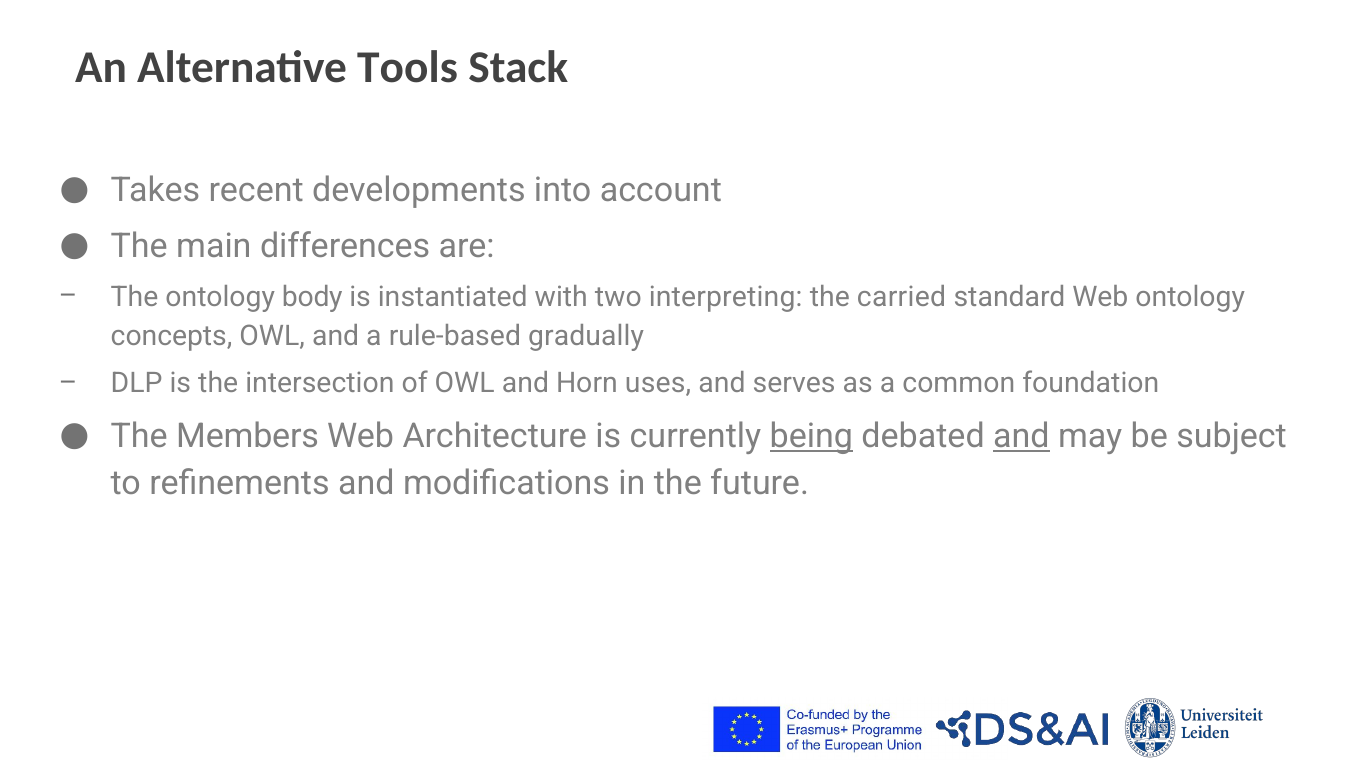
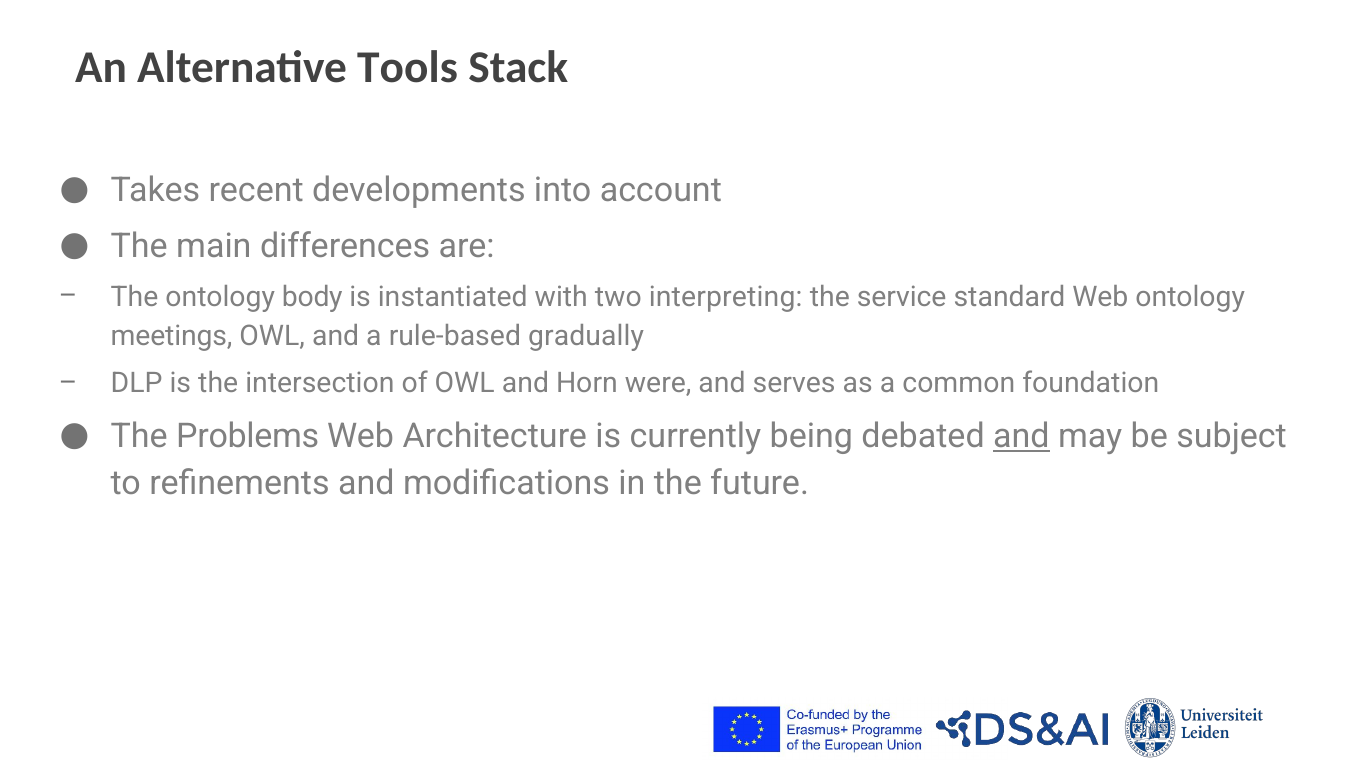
carried: carried -> service
concepts: concepts -> meetings
uses: uses -> were
Members: Members -> Problems
being underline: present -> none
